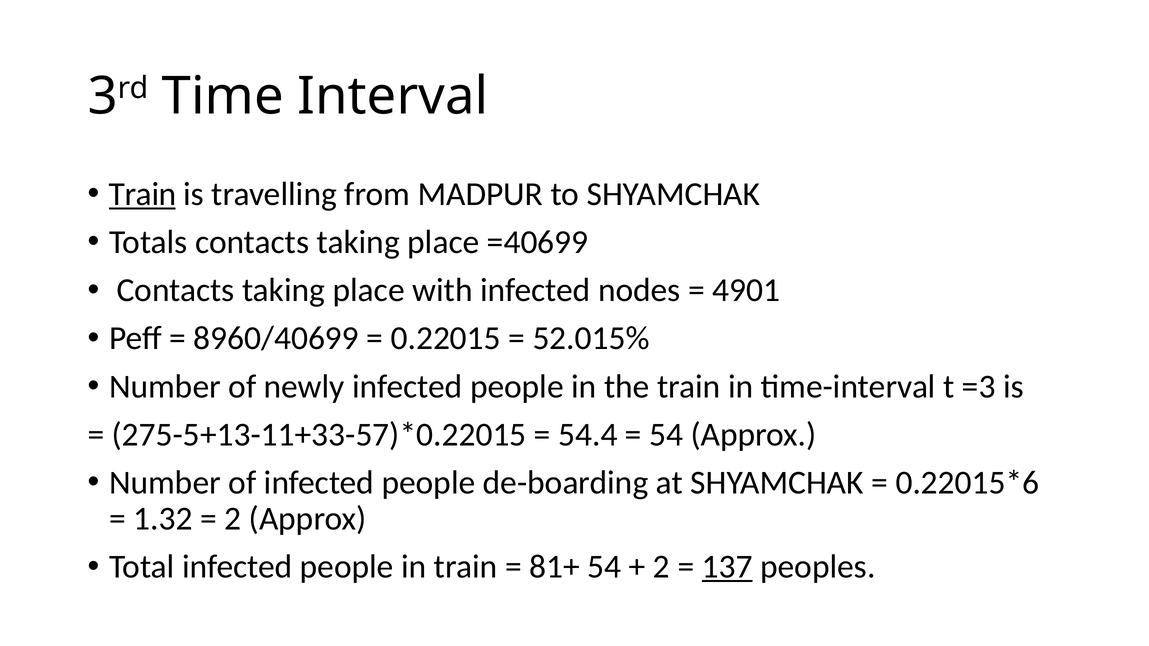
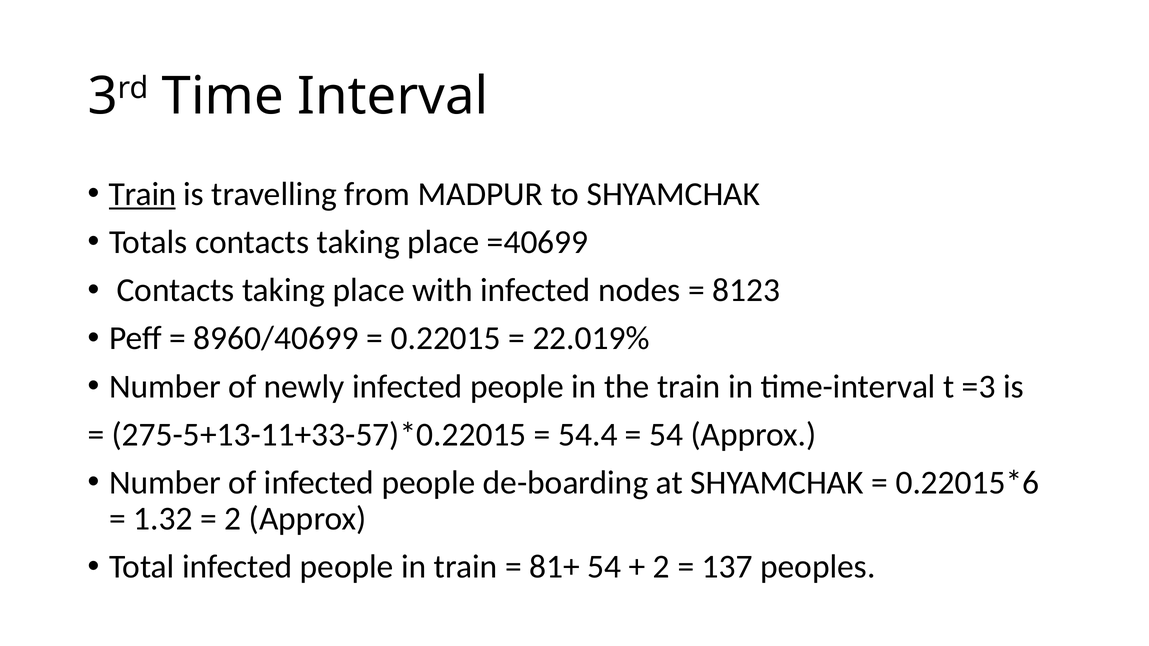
4901: 4901 -> 8123
52.015%: 52.015% -> 22.019%
137 underline: present -> none
